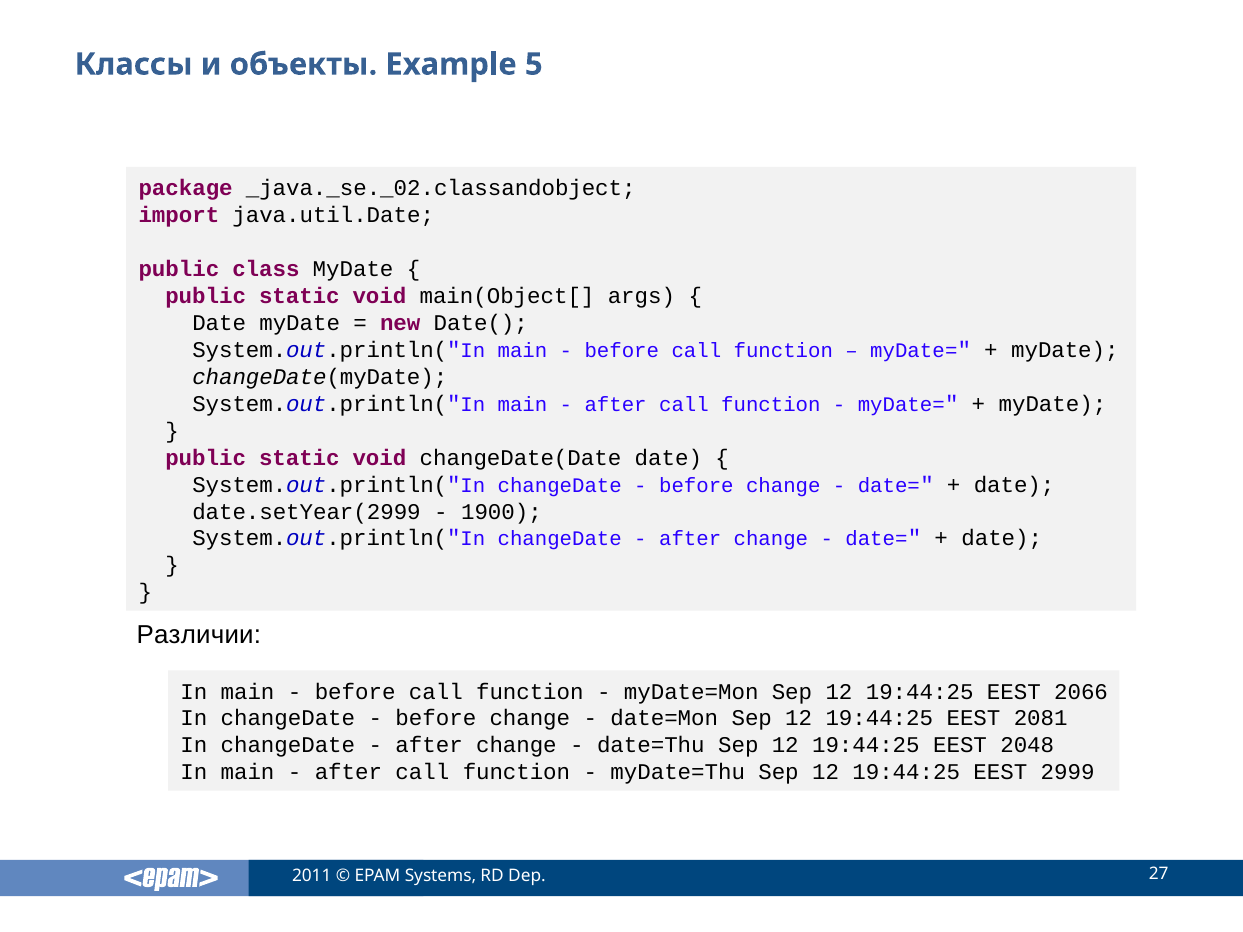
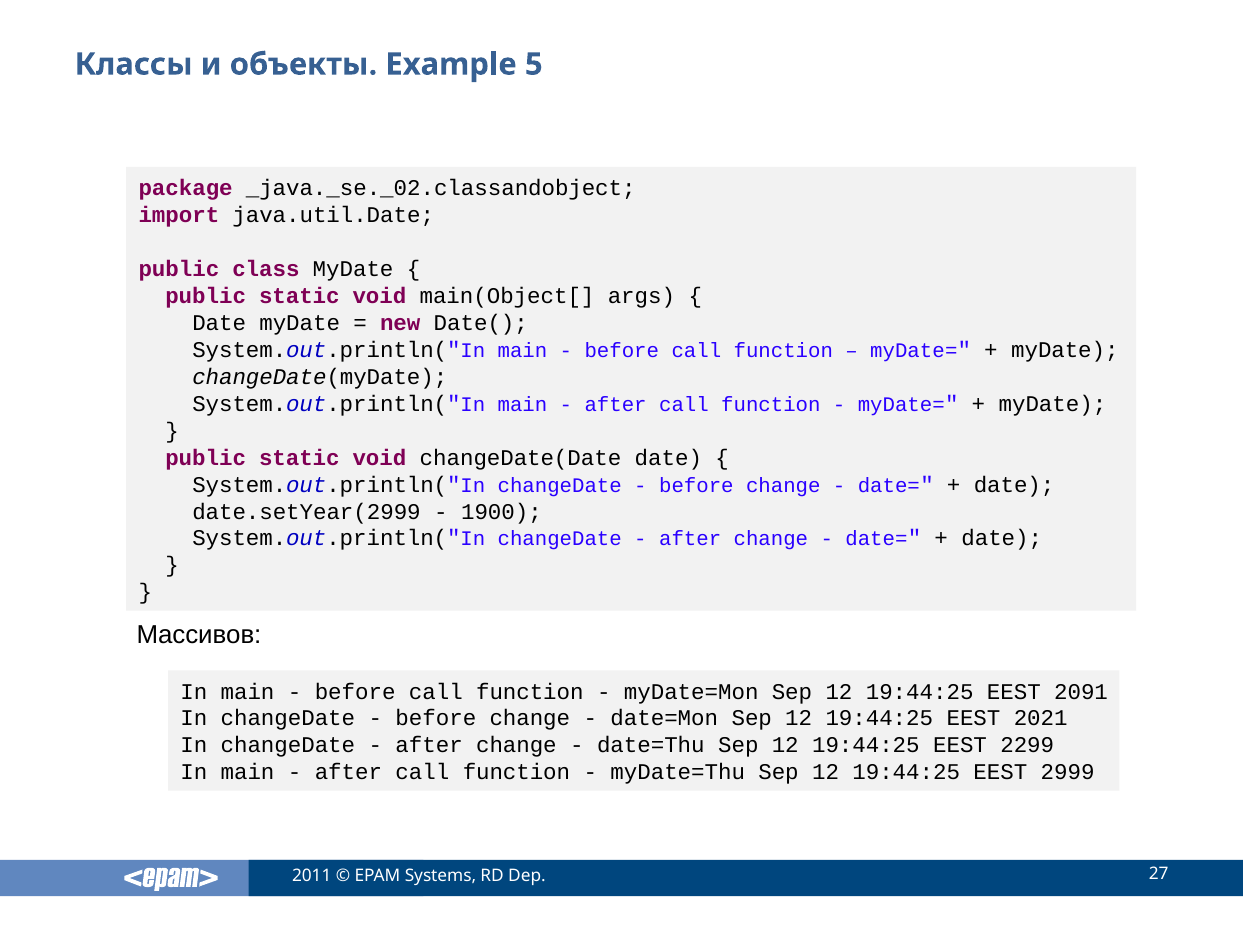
Различии: Различии -> Массивов
2066: 2066 -> 2091
2081: 2081 -> 2021
2048: 2048 -> 2299
